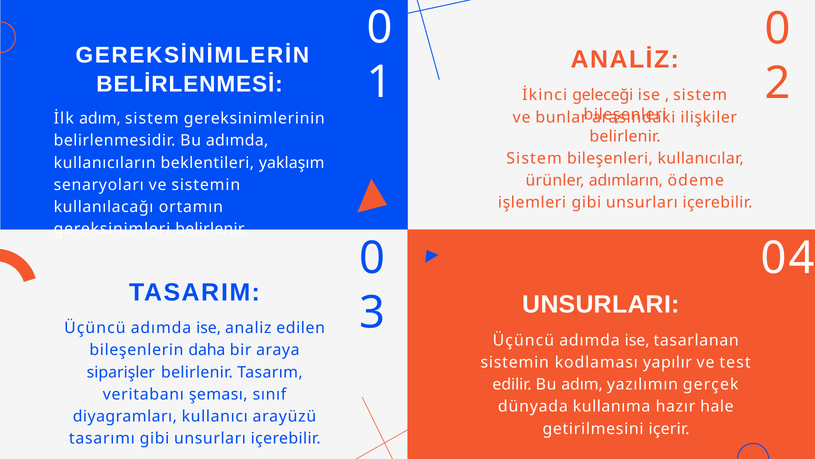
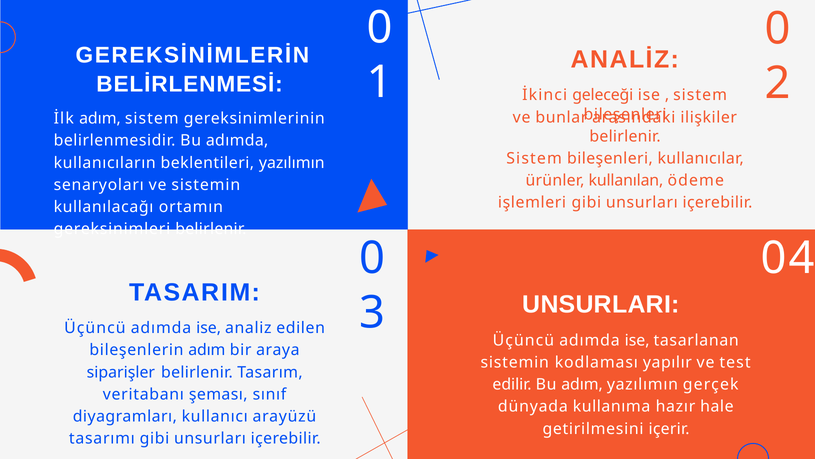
beklentileri yaklaşım: yaklaşım -> yazılımın
adımların: adımların -> kullanılan
bileşenlerin daha: daha -> adım
